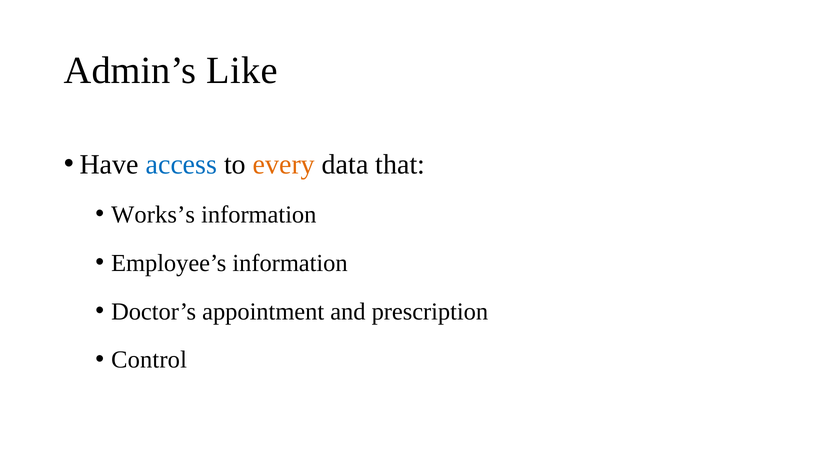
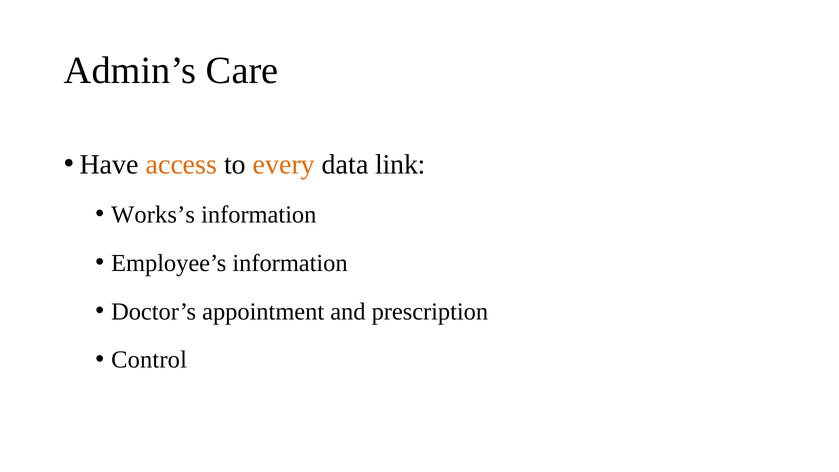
Like: Like -> Care
access colour: blue -> orange
that: that -> link
